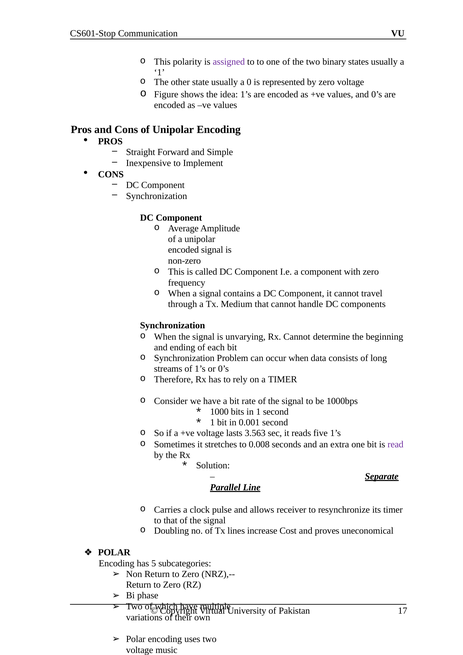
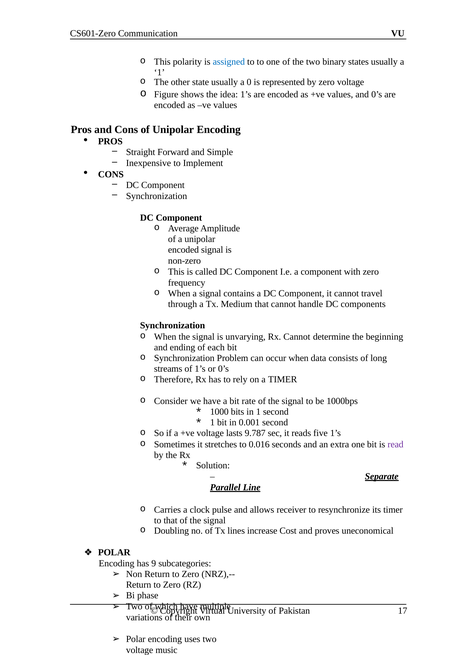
CS601-Stop: CS601-Stop -> CS601-Zero
assigned colour: purple -> blue
3.563: 3.563 -> 9.787
0.008: 0.008 -> 0.016
5: 5 -> 9
